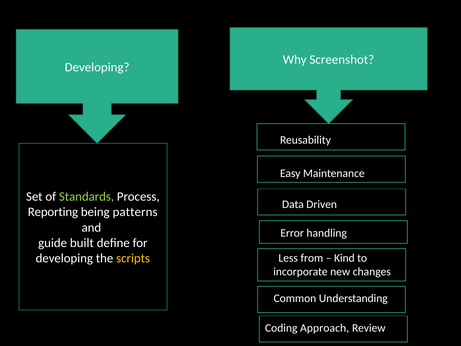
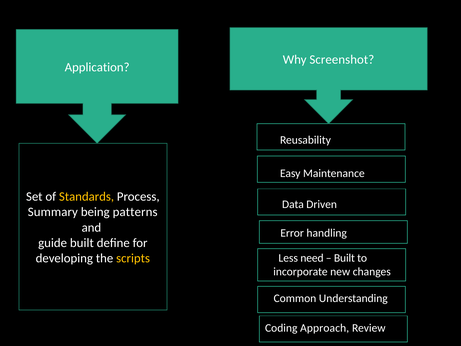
Developing at (97, 67): Developing -> Application
Standards colour: light green -> yellow
Reporting: Reporting -> Summary
from: from -> need
Kind at (344, 258): Kind -> Built
